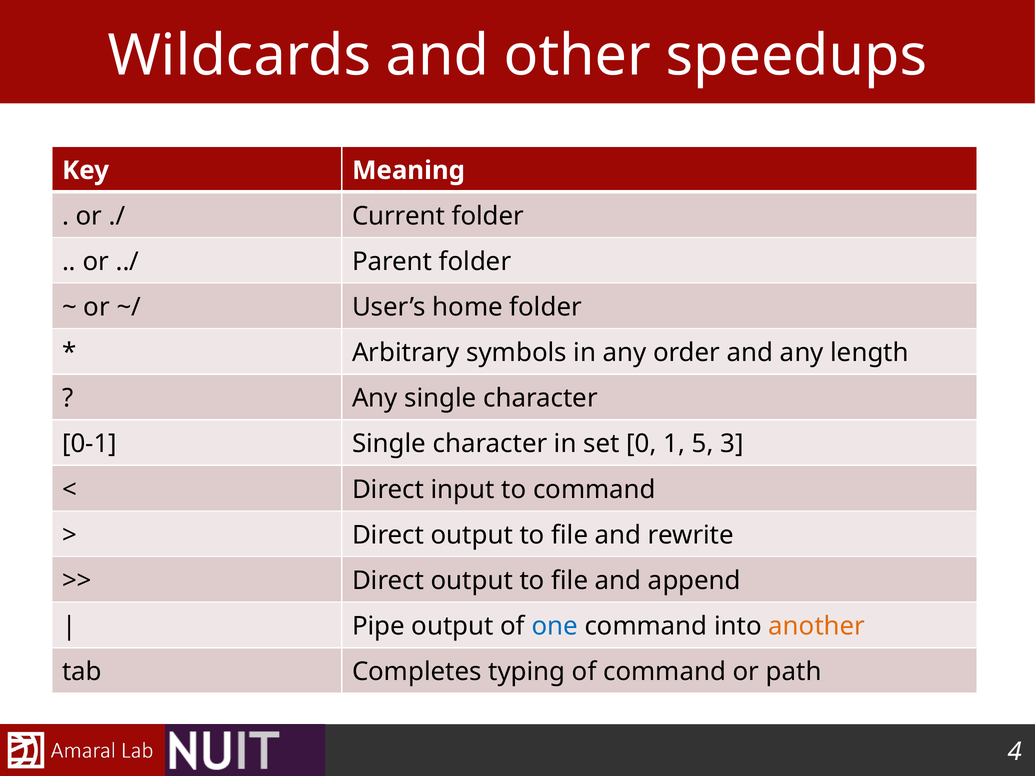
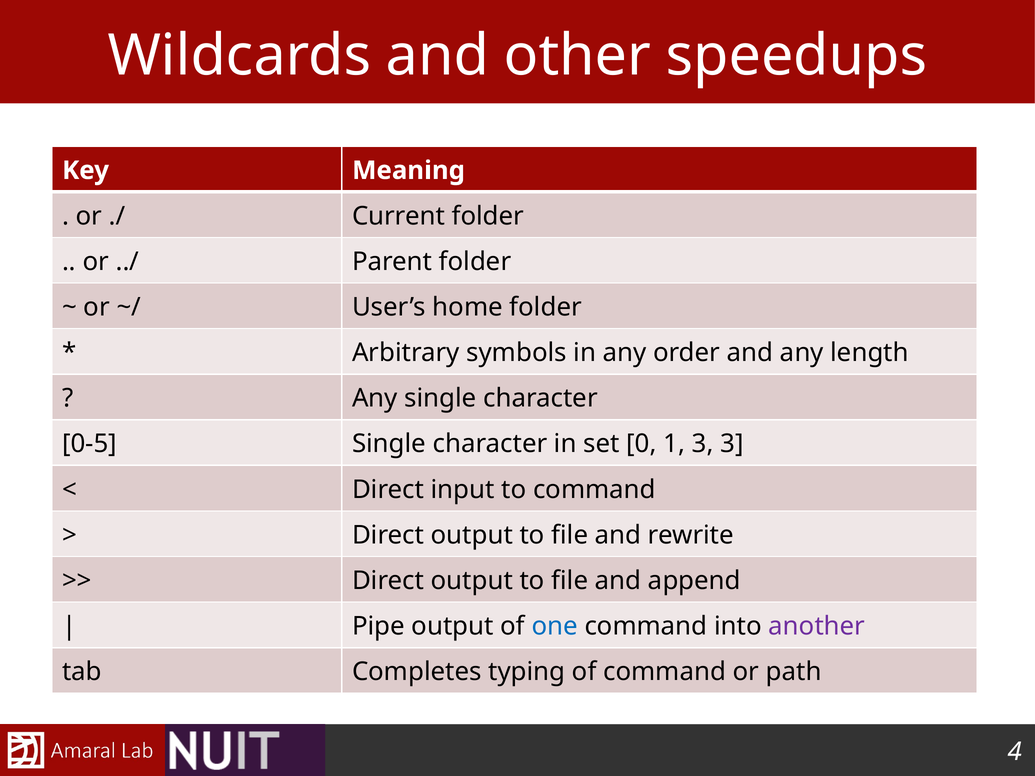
0-1: 0-1 -> 0-5
1 5: 5 -> 3
another colour: orange -> purple
